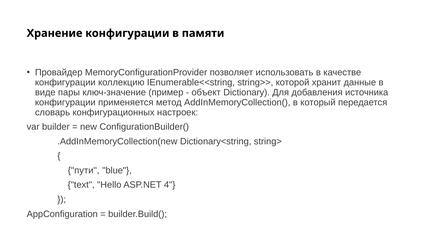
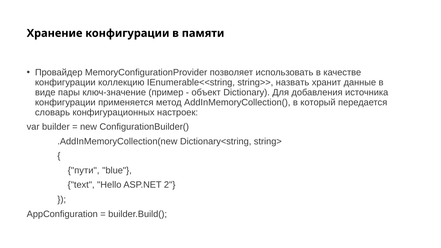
которой: которой -> назвать
4: 4 -> 2
